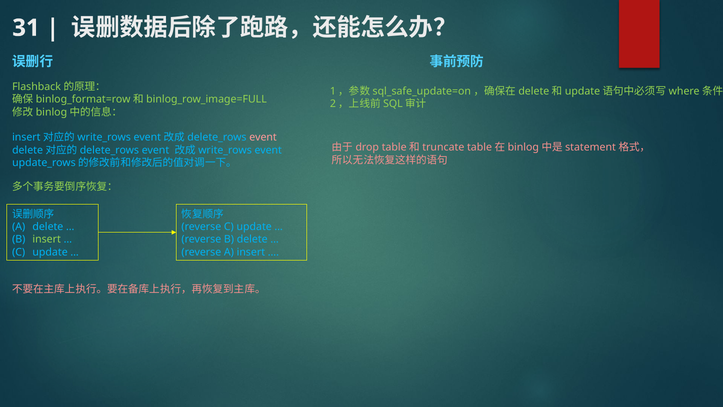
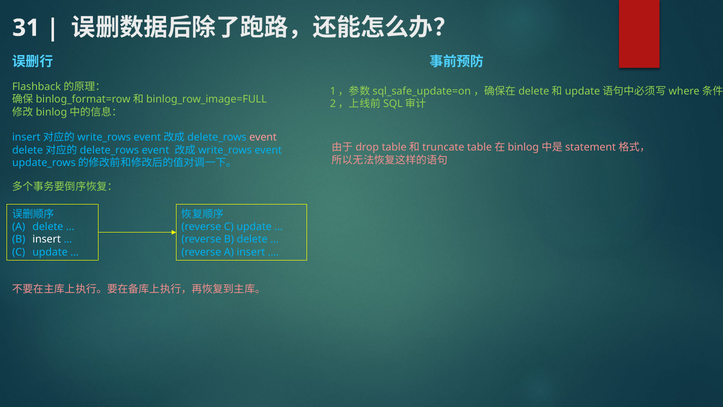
insert at (47, 239) colour: light green -> white
